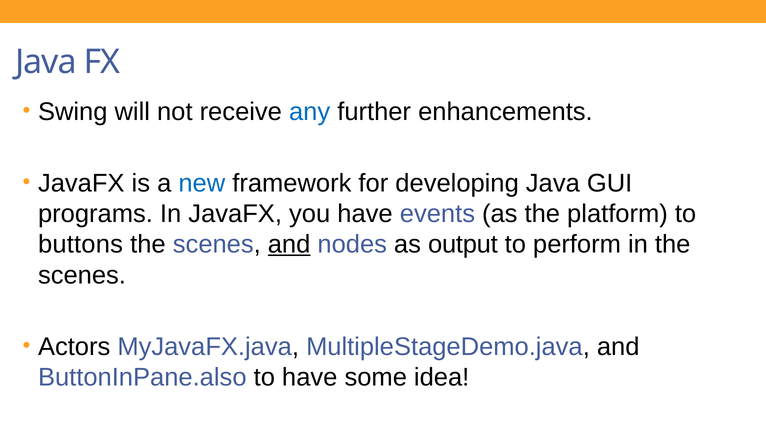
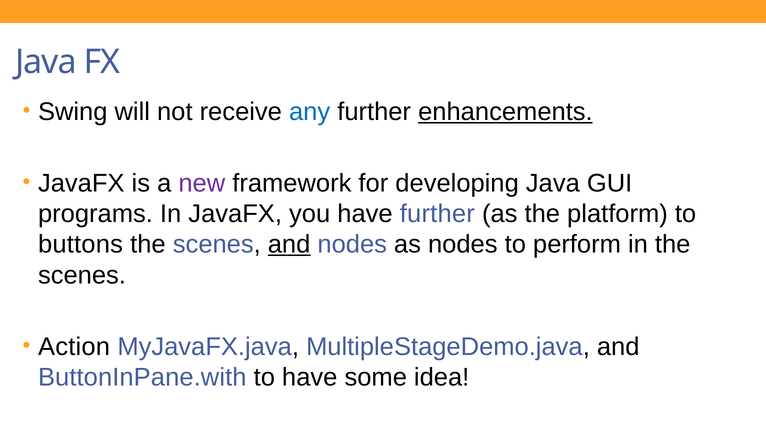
enhancements underline: none -> present
new colour: blue -> purple
have events: events -> further
as output: output -> nodes
Actors: Actors -> Action
ButtonInPane.also: ButtonInPane.also -> ButtonInPane.with
